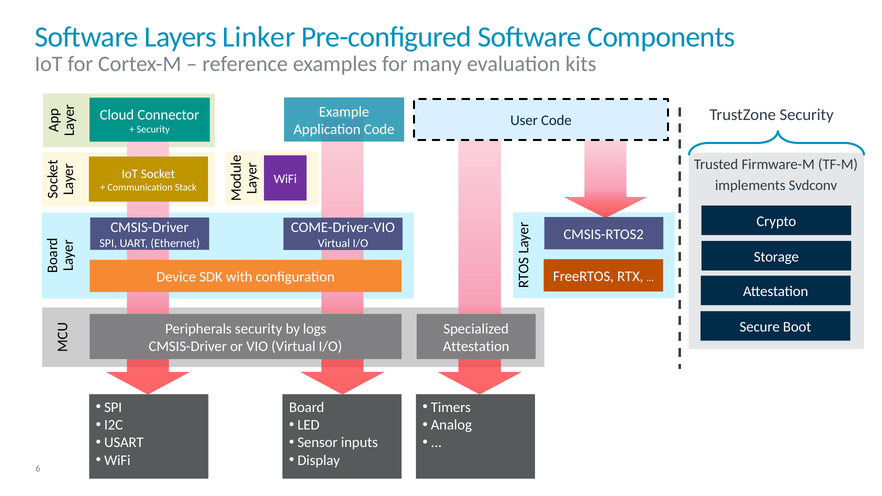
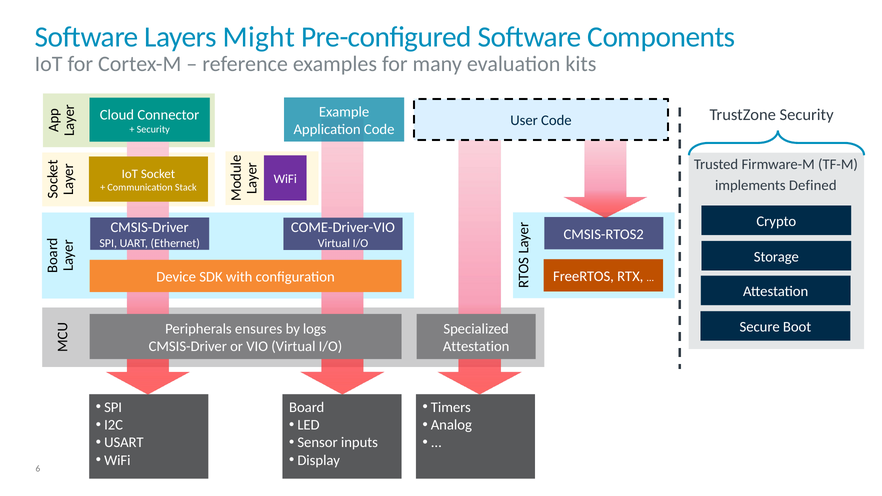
Linker: Linker -> Might
Svdconv: Svdconv -> Defined
Peripherals security: security -> ensures
